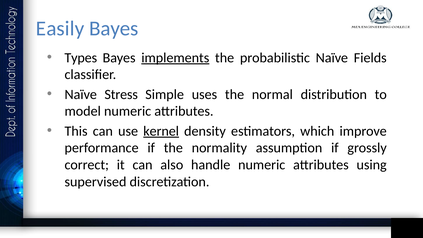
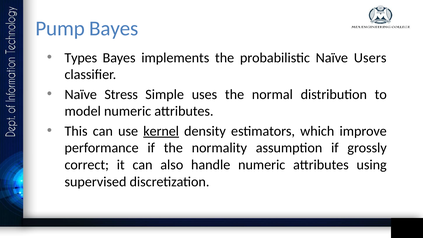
Easily: Easily -> Pump
implements underline: present -> none
Fields: Fields -> Users
